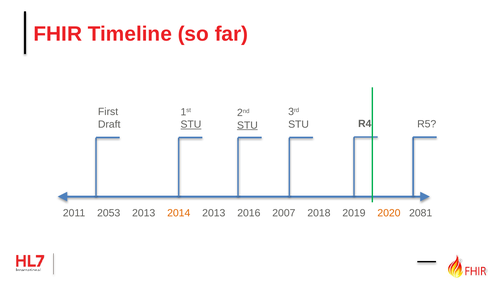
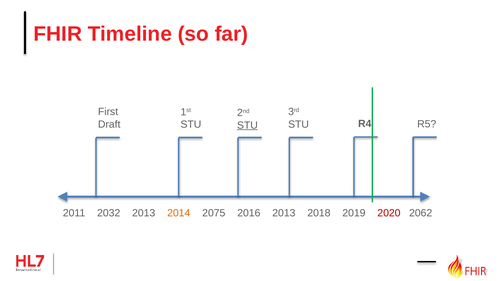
STU at (191, 125) underline: present -> none
2053: 2053 -> 2032
2011 2013: 2013 -> 2075
2013 2007: 2007 -> 2013
2020 colour: orange -> red
2081: 2081 -> 2062
